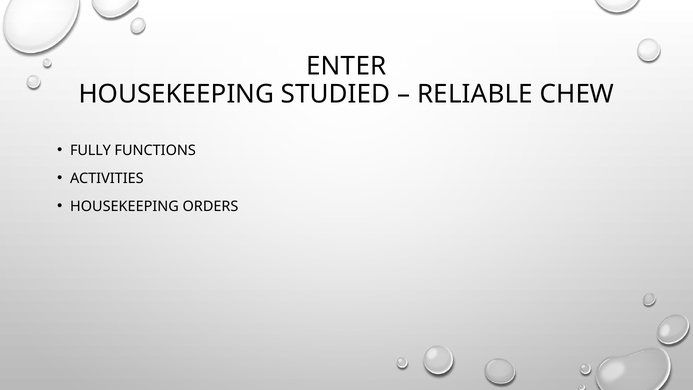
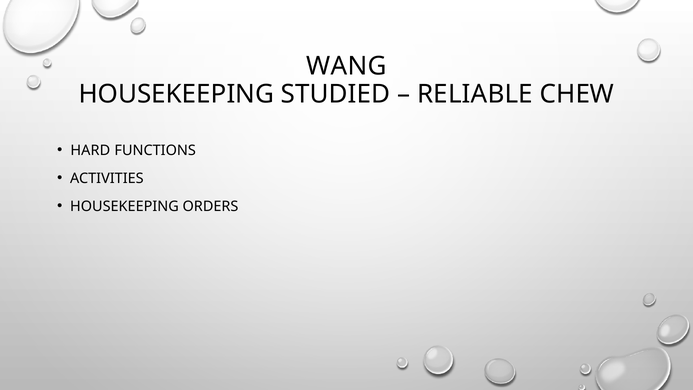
ENTER: ENTER -> WANG
FULLY: FULLY -> HARD
